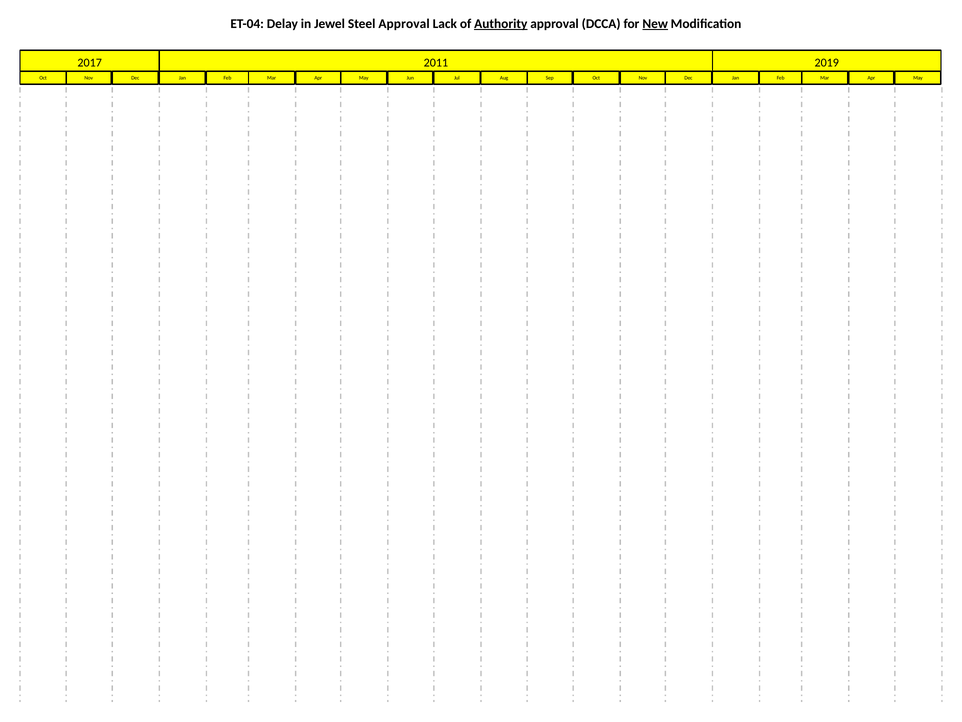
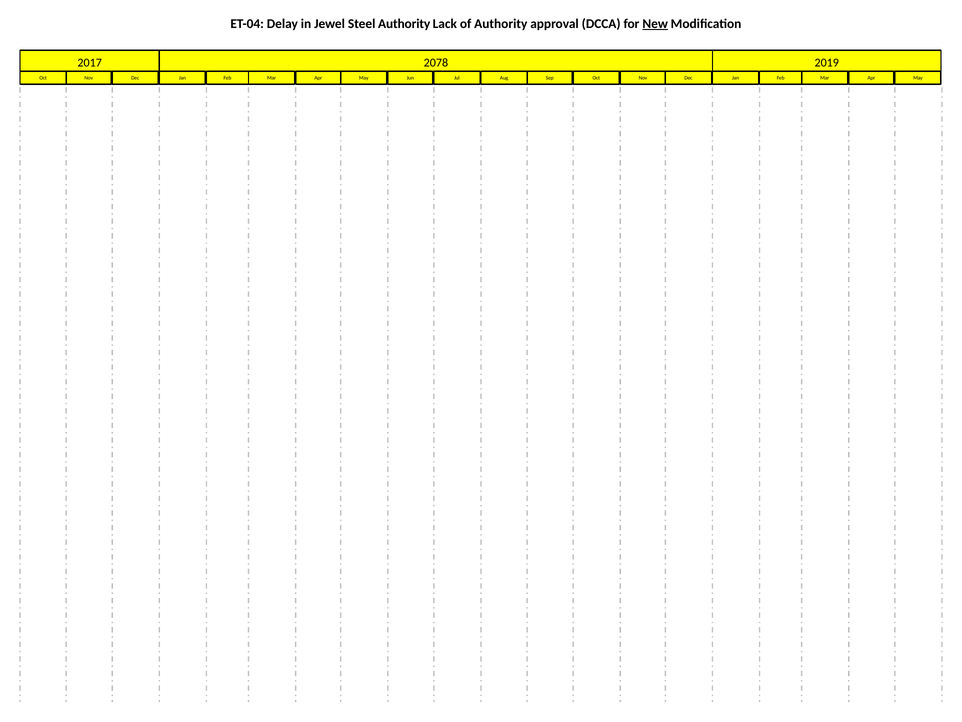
Steel Approval: Approval -> Authority
Authority at (501, 24) underline: present -> none
2011: 2011 -> 2078
